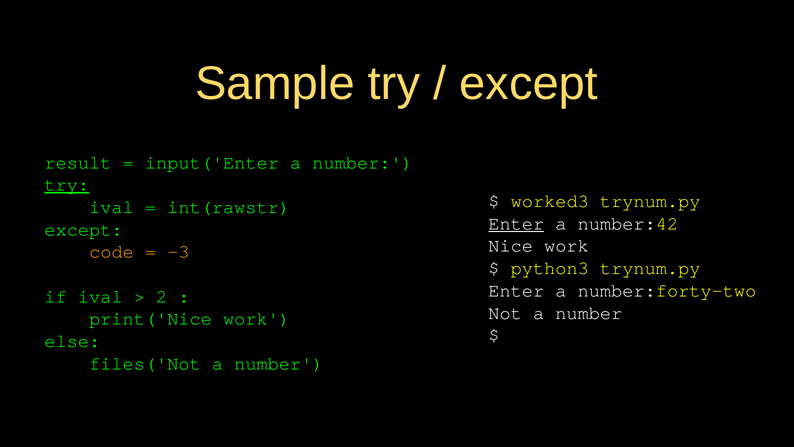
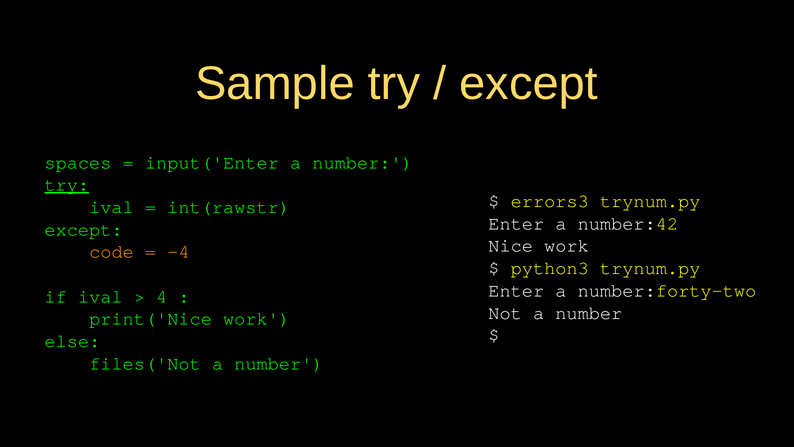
result: result -> spaces
worked3: worked3 -> errors3
Enter at (516, 223) underline: present -> none
-3: -3 -> -4
2: 2 -> 4
